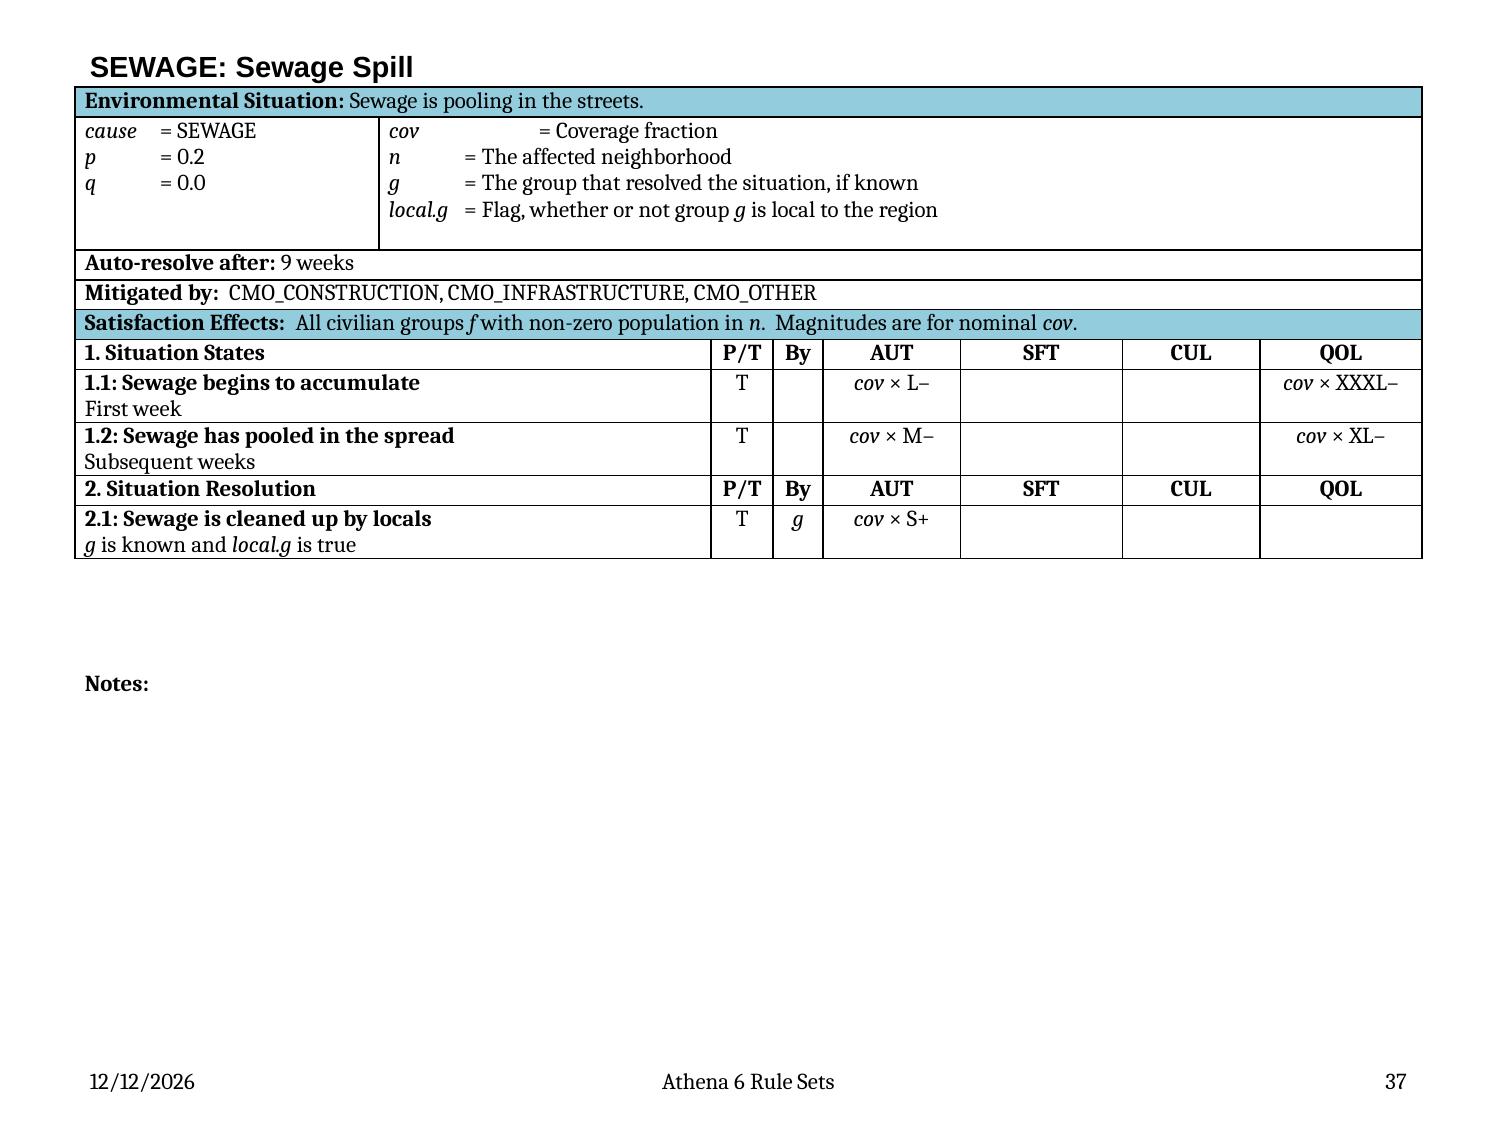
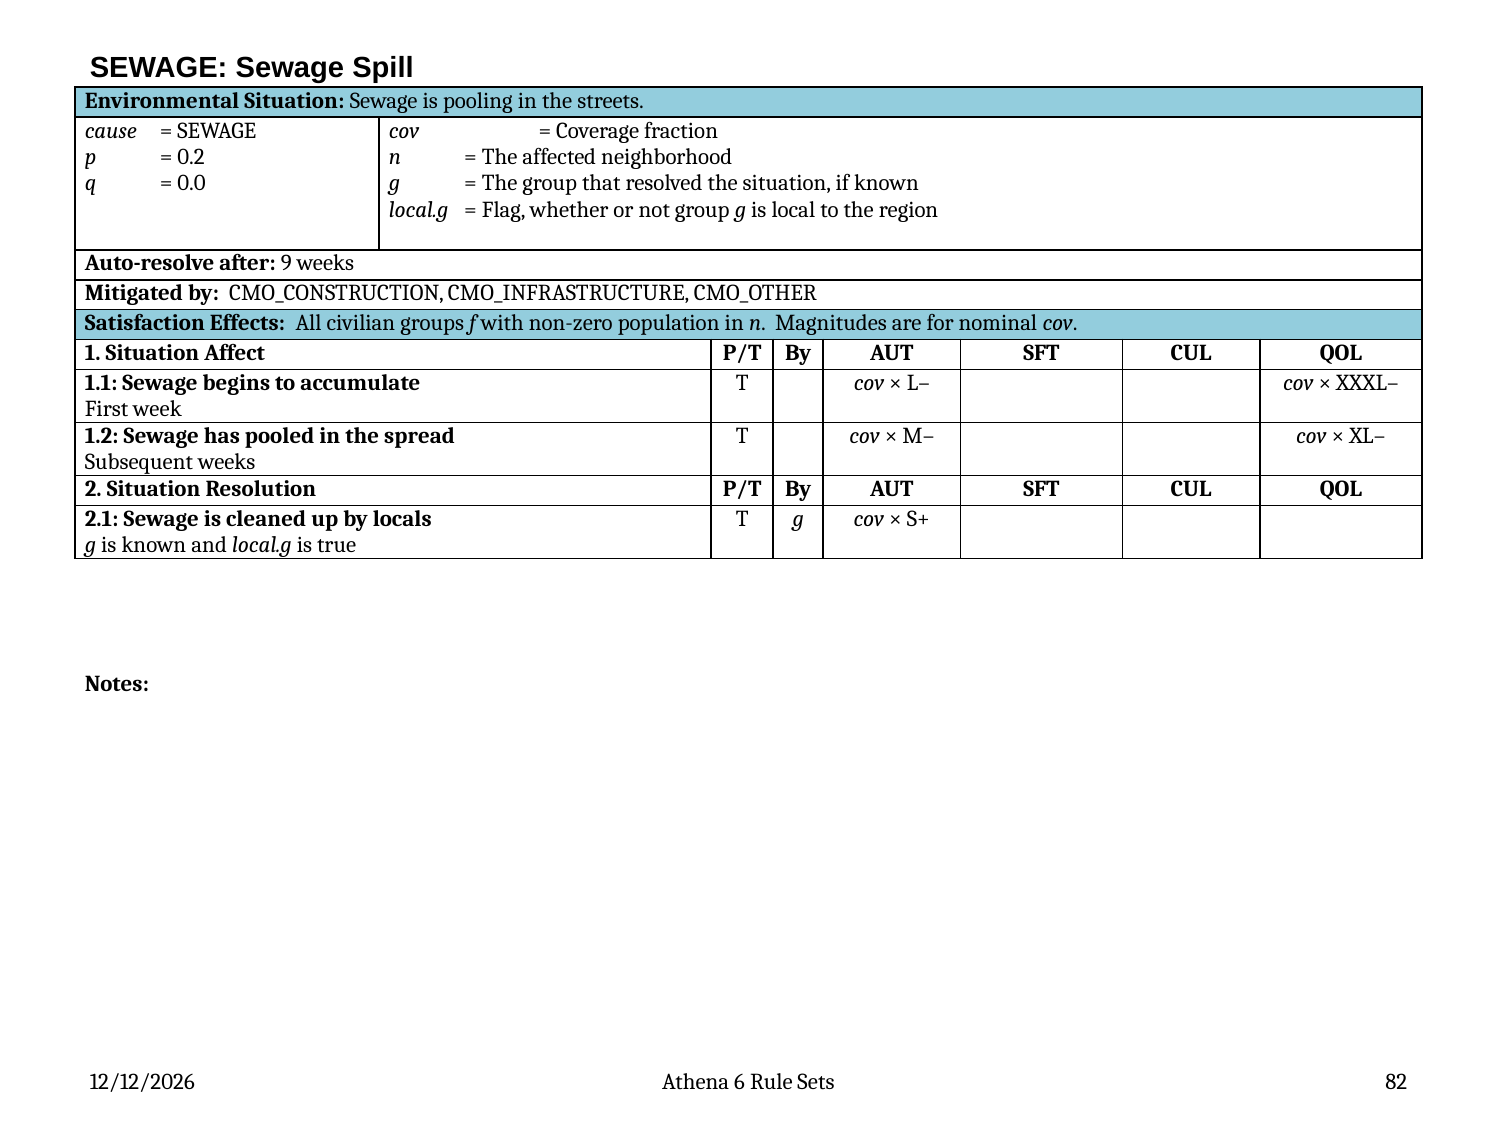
States: States -> Affect
37: 37 -> 82
